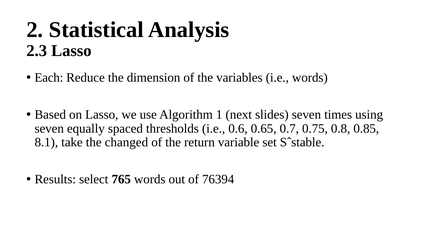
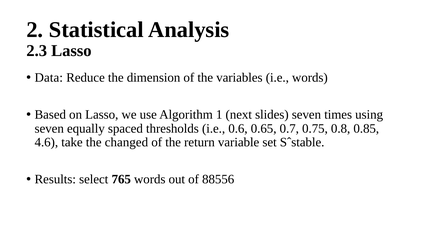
Each: Each -> Data
8.1: 8.1 -> 4.6
76394: 76394 -> 88556
